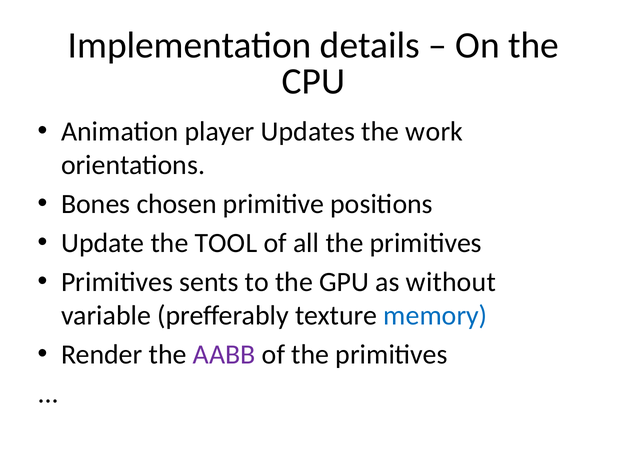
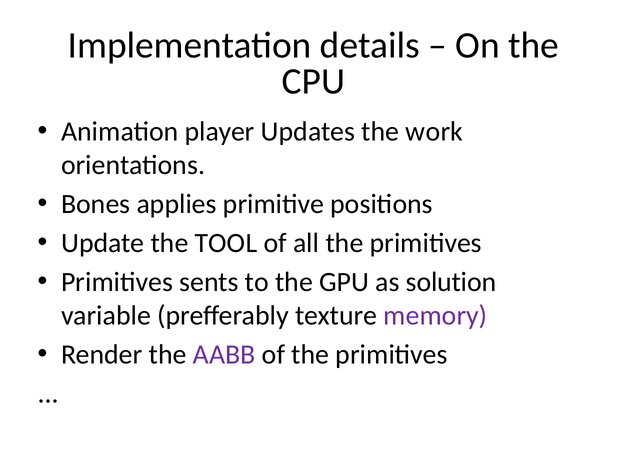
chosen: chosen -> applies
without: without -> solution
memory colour: blue -> purple
